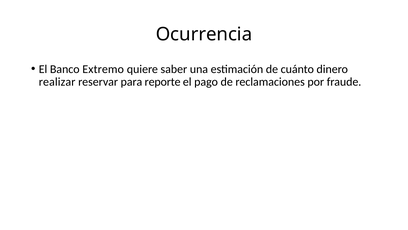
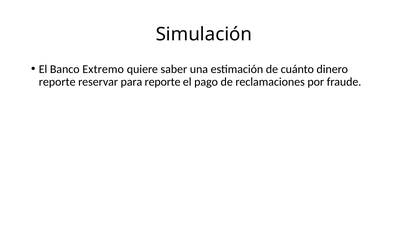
Ocurrencia: Ocurrencia -> Simulación
realizar at (57, 82): realizar -> reporte
